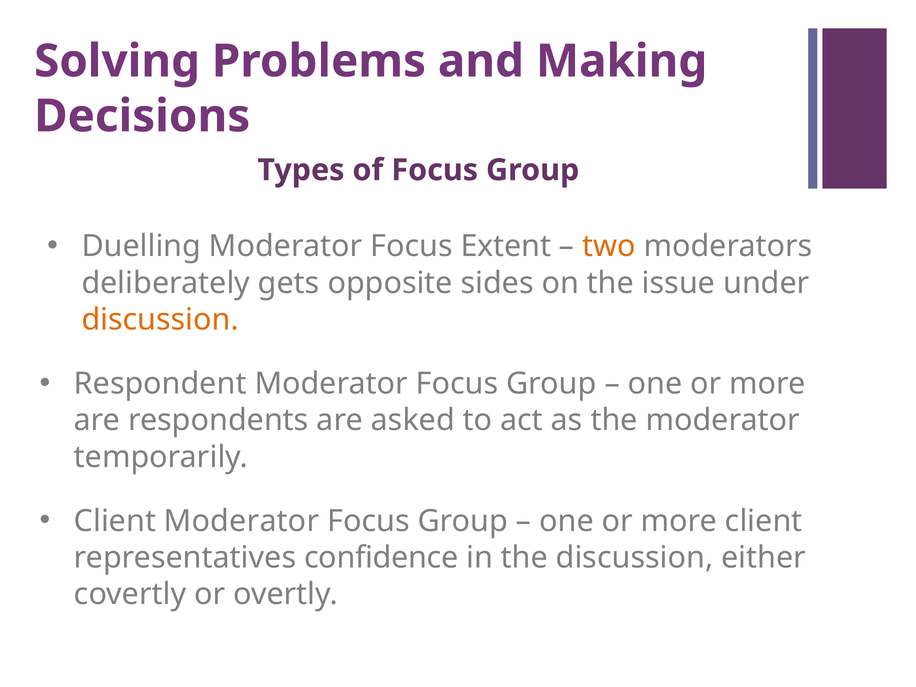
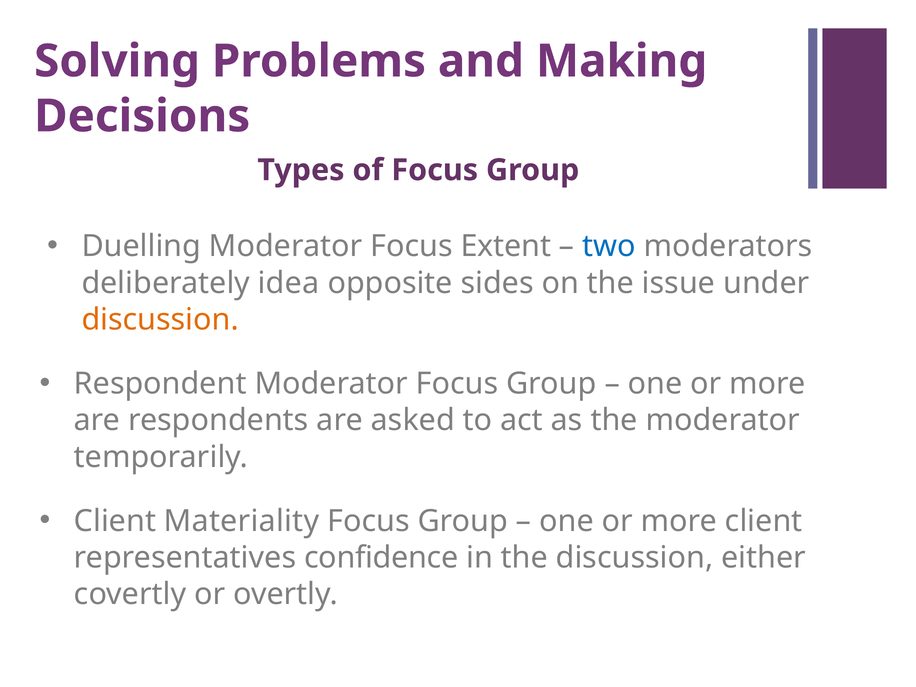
two colour: orange -> blue
gets: gets -> idea
Client Moderator: Moderator -> Materiality
